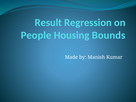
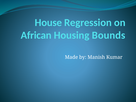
Result: Result -> House
People: People -> African
